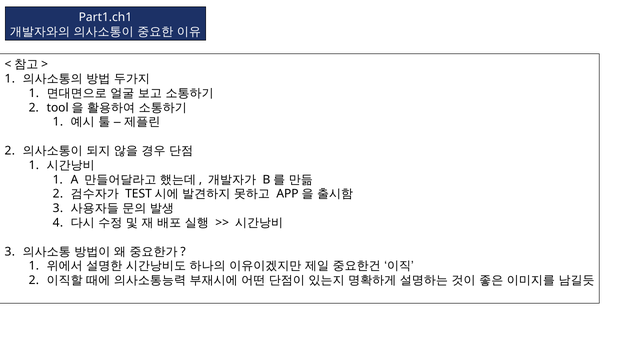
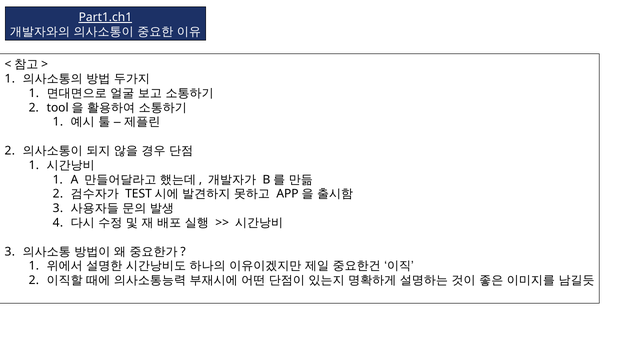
Part1.ch1 underline: none -> present
